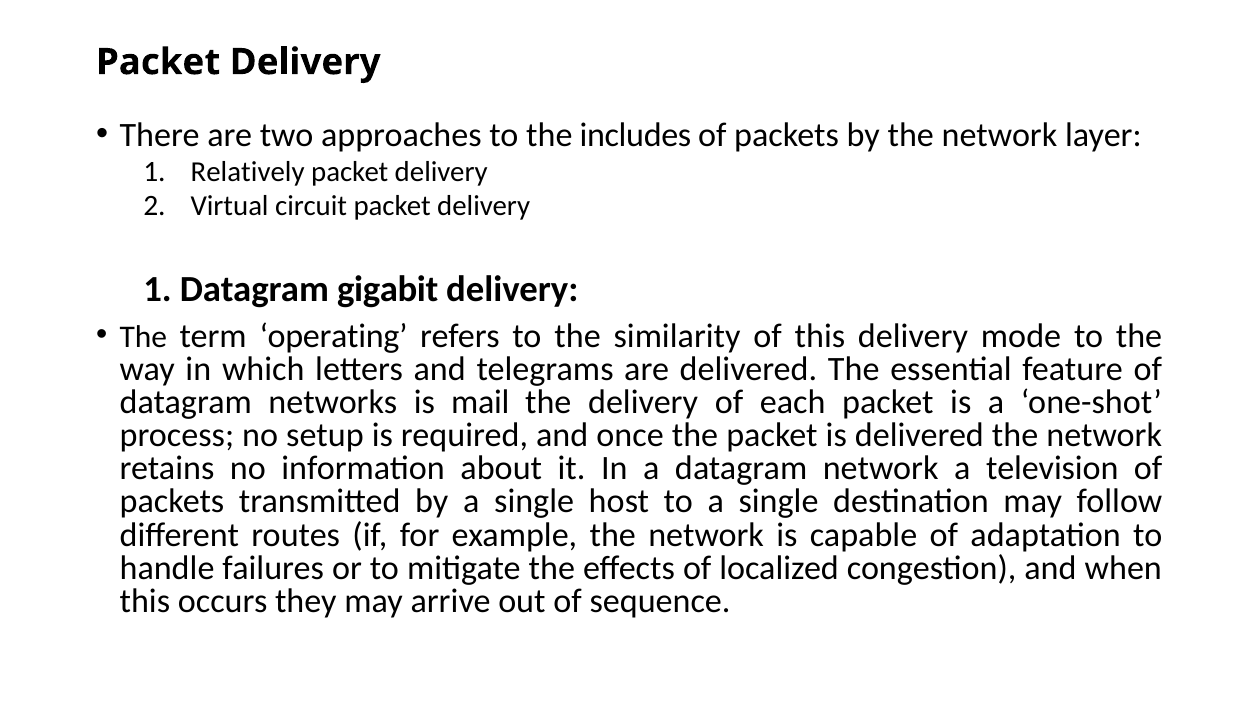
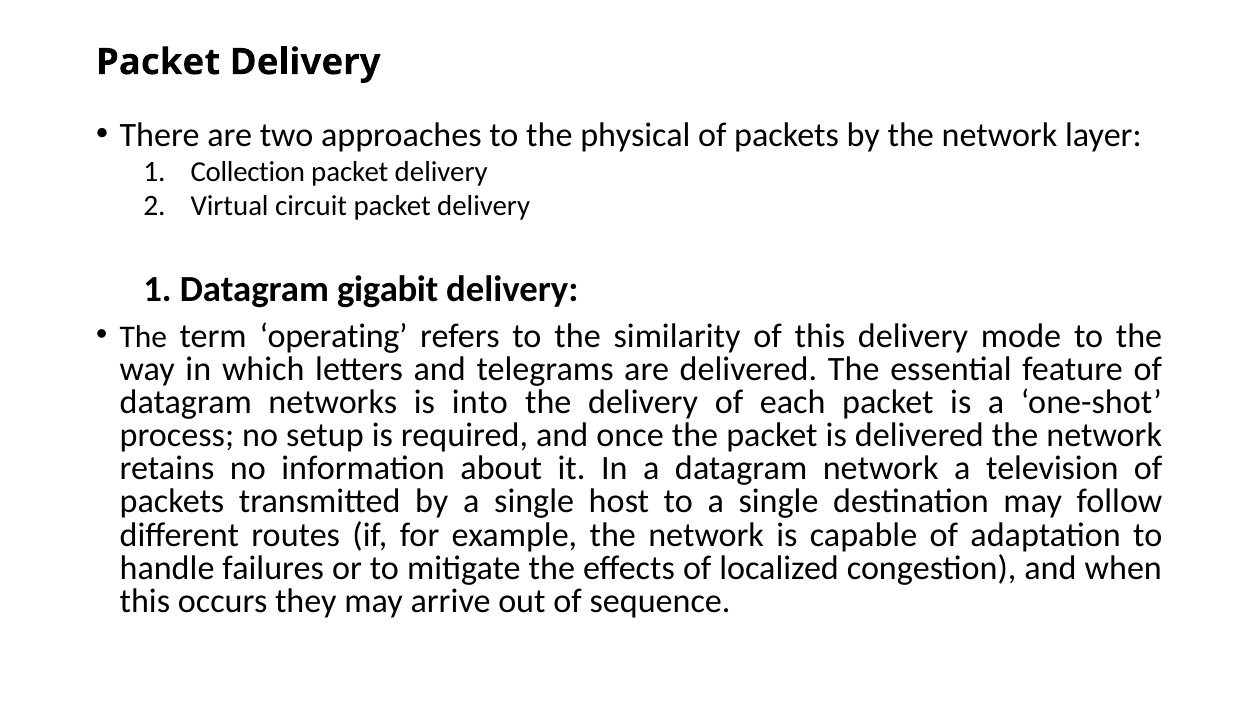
includes: includes -> physical
Relatively: Relatively -> Collection
mail: mail -> into
